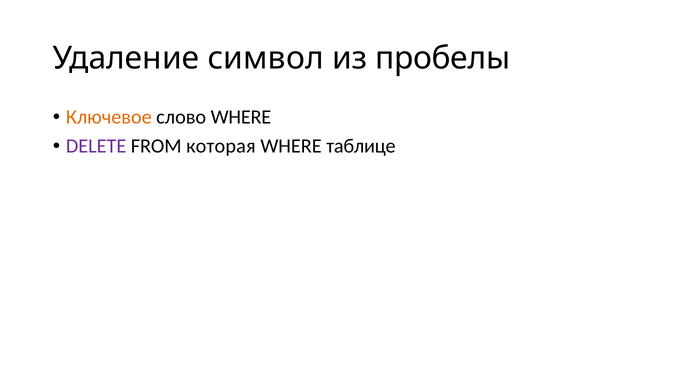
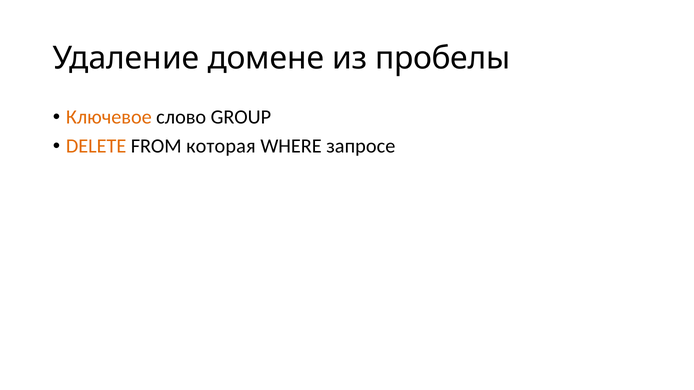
символ: символ -> домене
слово WHERE: WHERE -> GROUP
DELETE colour: purple -> orange
таблице: таблице -> запросе
